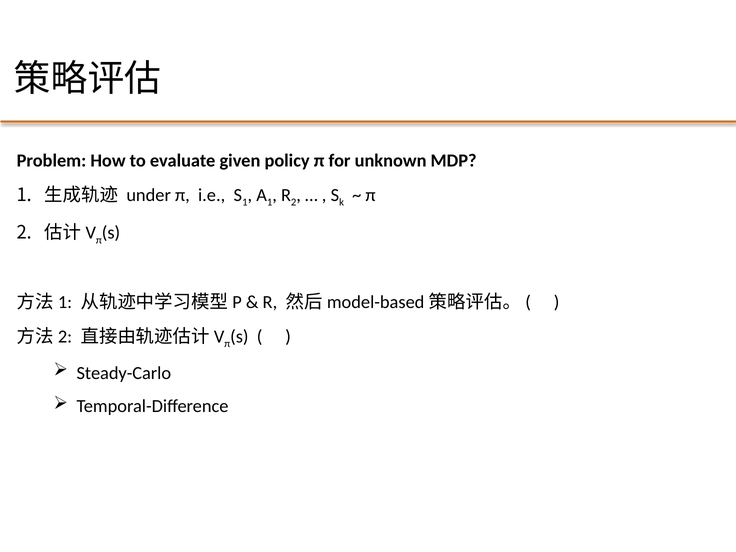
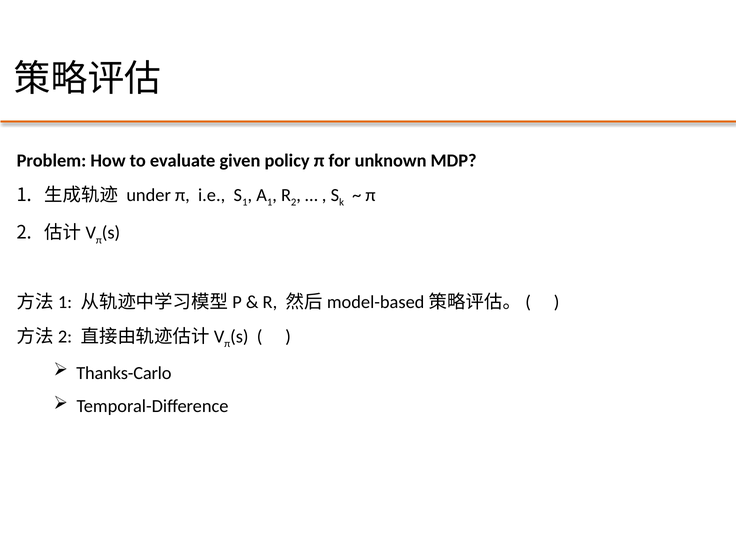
Steady-Carlo: Steady-Carlo -> Thanks-Carlo
